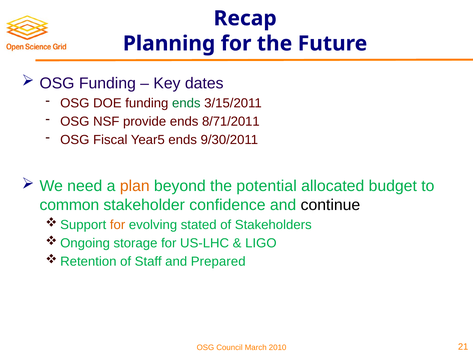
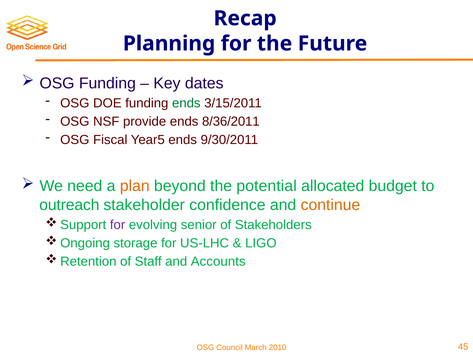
8/71/2011: 8/71/2011 -> 8/36/2011
common: common -> outreach
continue colour: black -> orange
for at (118, 225) colour: orange -> purple
stated: stated -> senior
Prepared: Prepared -> Accounts
21: 21 -> 45
